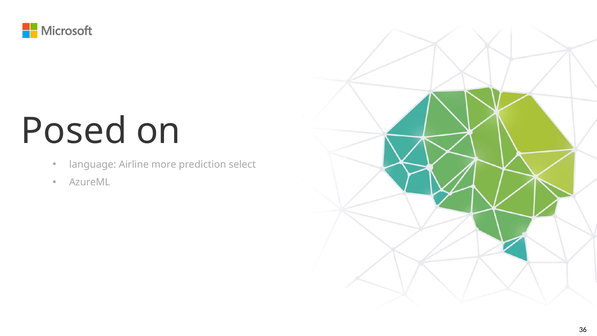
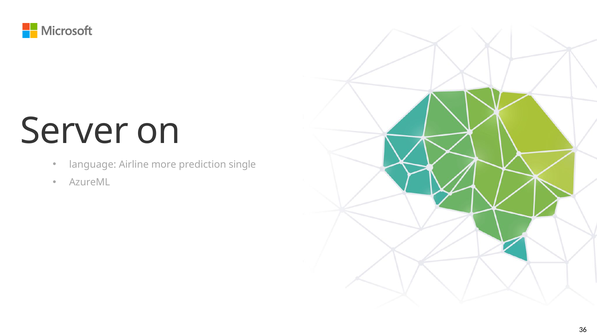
Posed: Posed -> Server
select: select -> single
